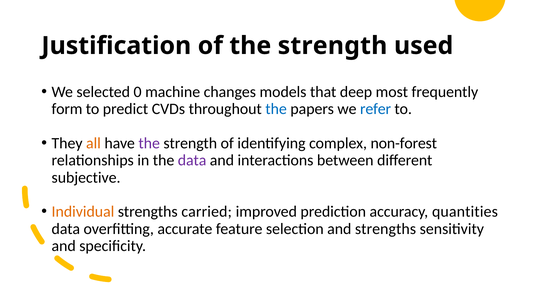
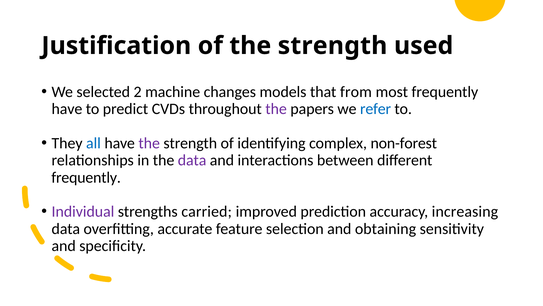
0: 0 -> 2
deep: deep -> from
form at (67, 109): form -> have
the at (276, 109) colour: blue -> purple
all colour: orange -> blue
subjective at (86, 177): subjective -> frequently
Individual colour: orange -> purple
quantities: quantities -> increasing
and strengths: strengths -> obtaining
